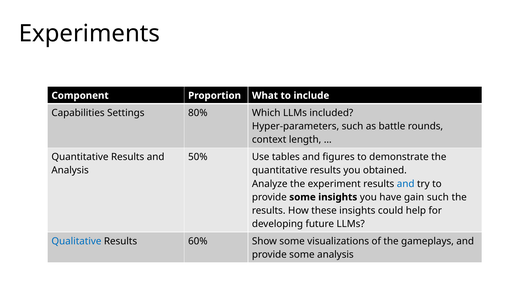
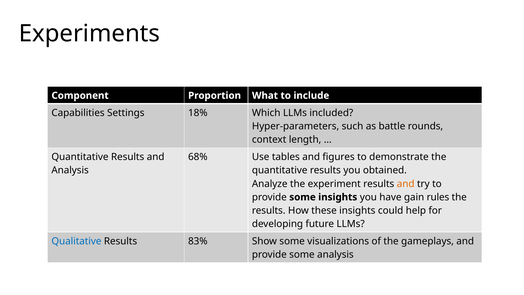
80%: 80% -> 18%
50%: 50% -> 68%
and at (406, 184) colour: blue -> orange
gain such: such -> rules
60%: 60% -> 83%
